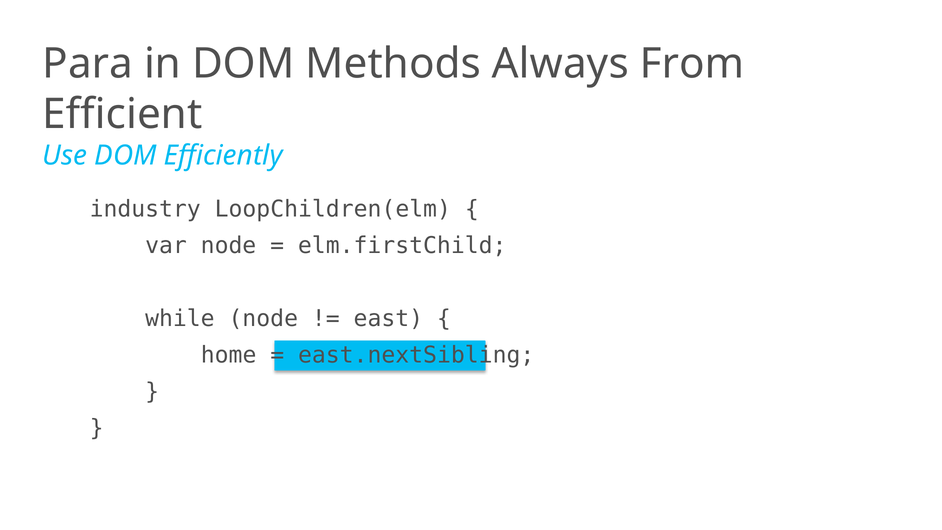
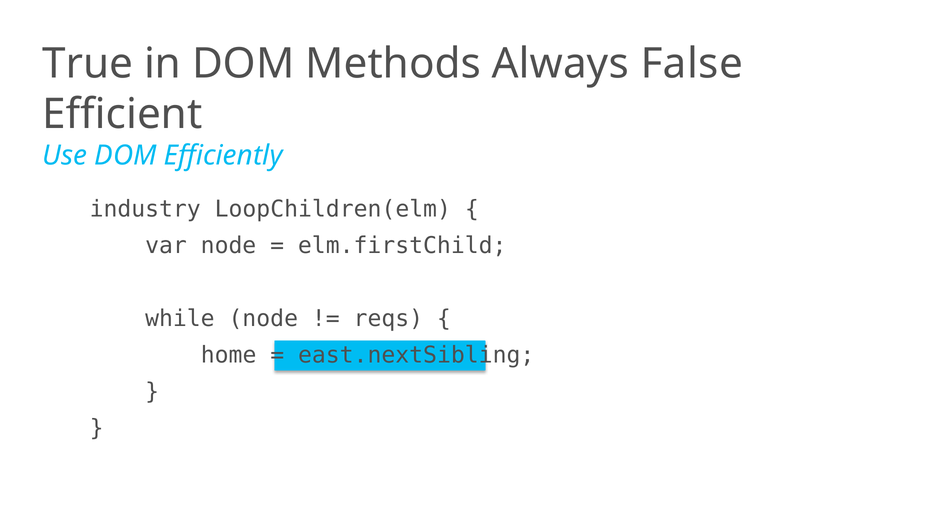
Para: Para -> True
From: From -> False
east: east -> reqs
